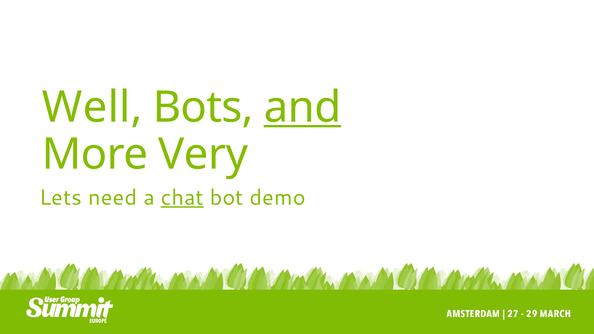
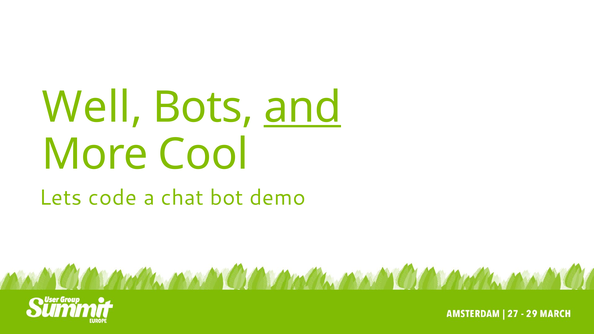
Very: Very -> Cool
need: need -> code
chat underline: present -> none
